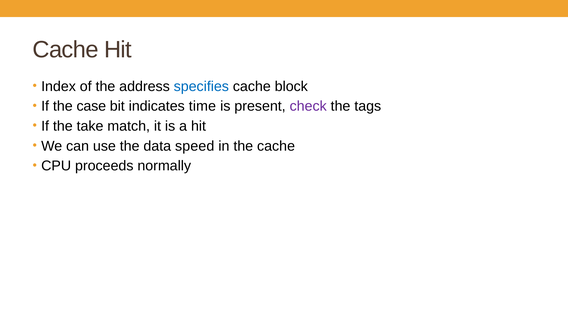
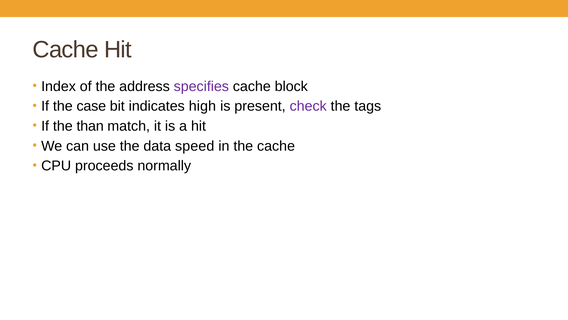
specifies colour: blue -> purple
time: time -> high
take: take -> than
